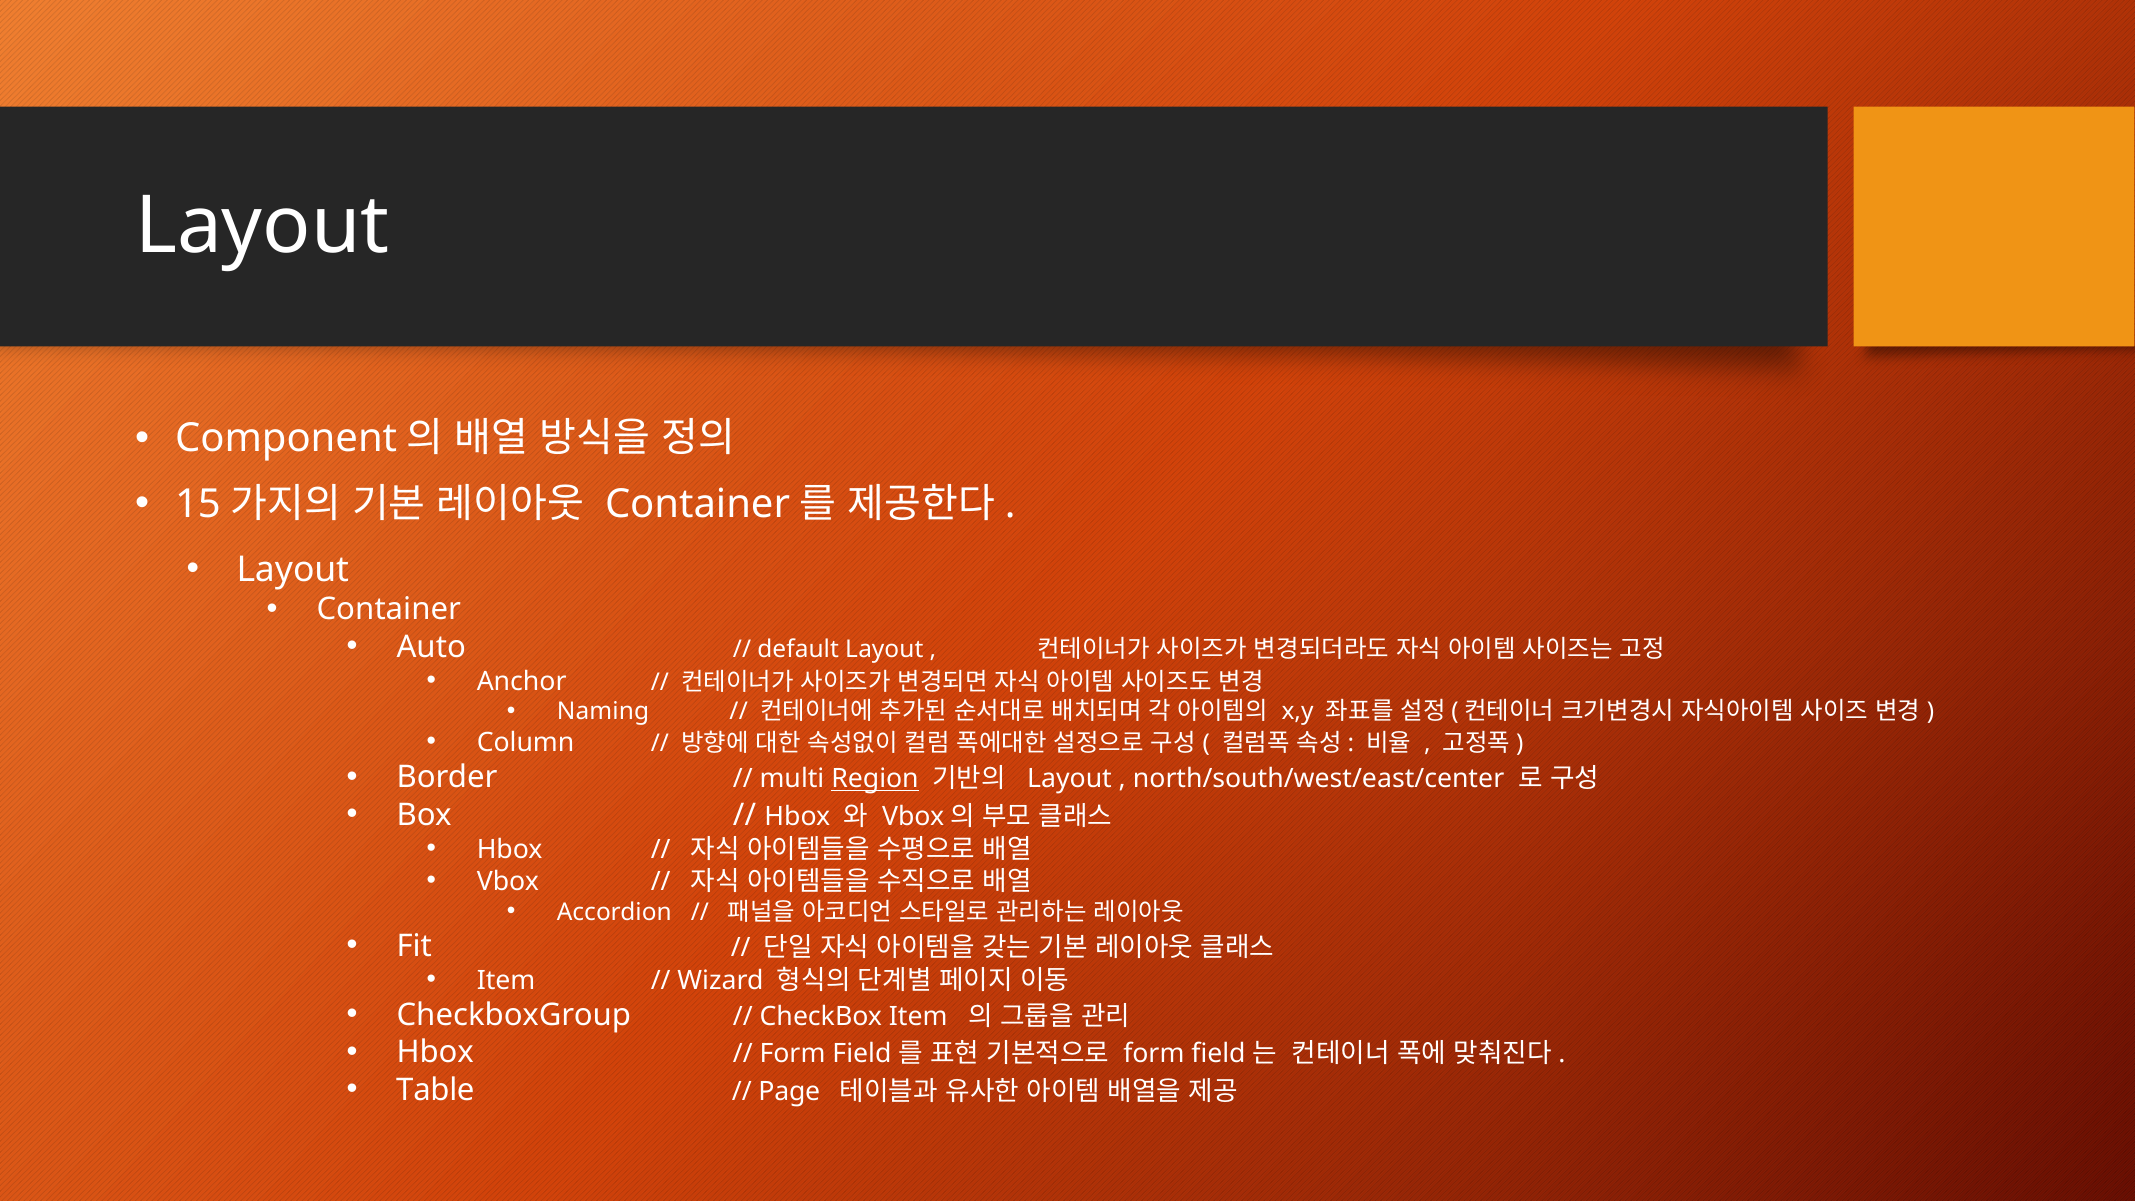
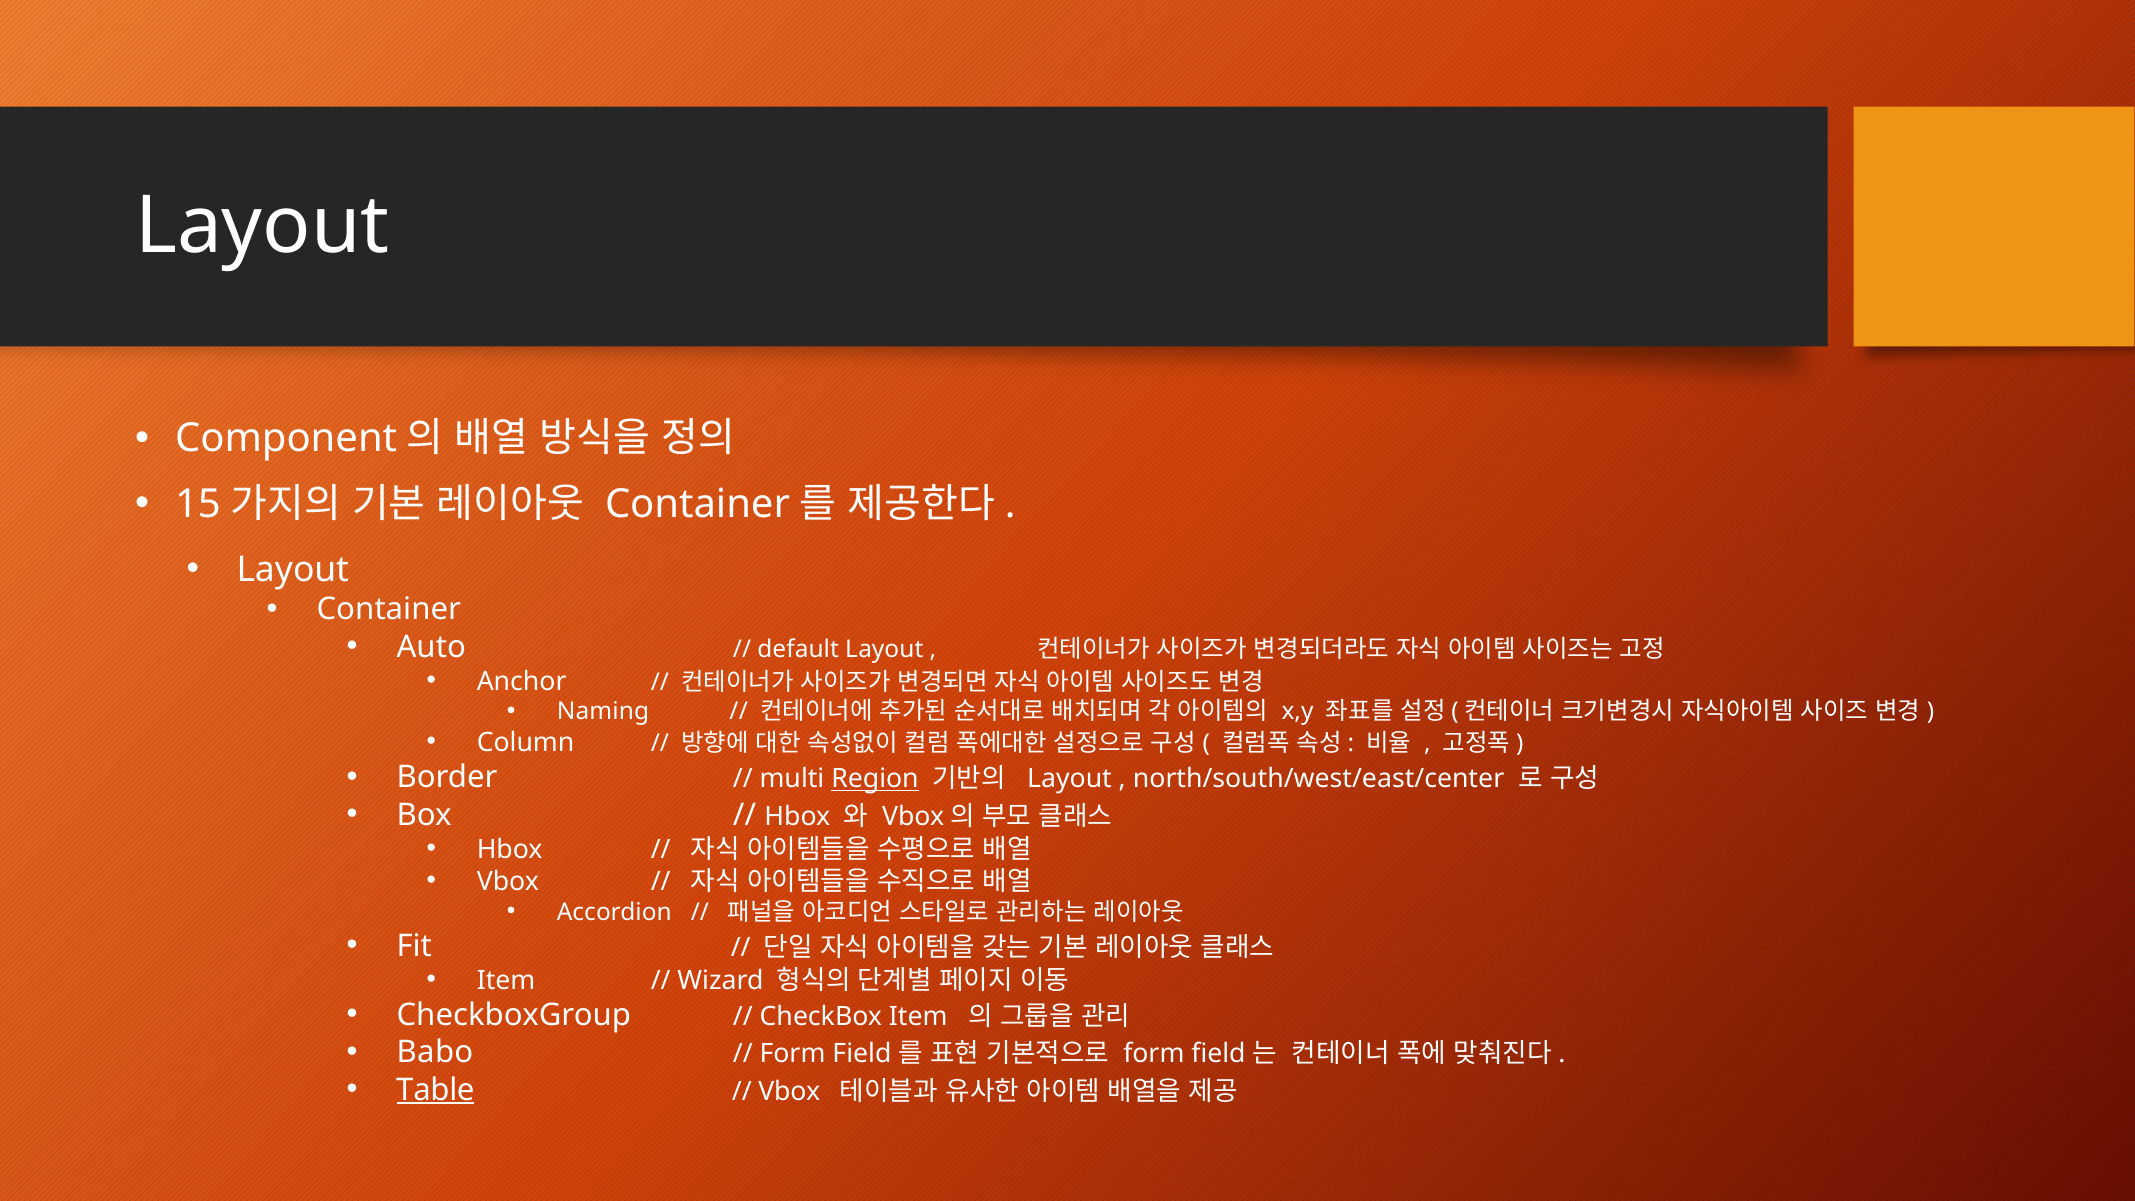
Hbox at (435, 1053): Hbox -> Babo
Table underline: none -> present
Page at (789, 1091): Page -> Vbox
